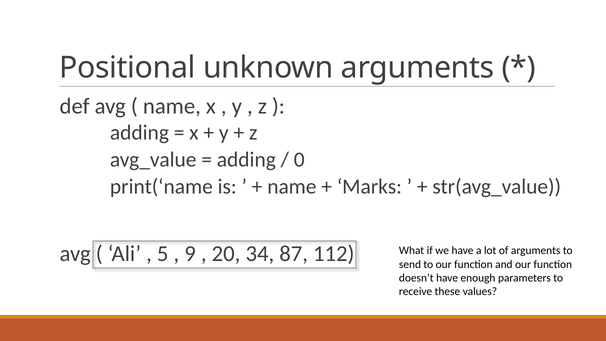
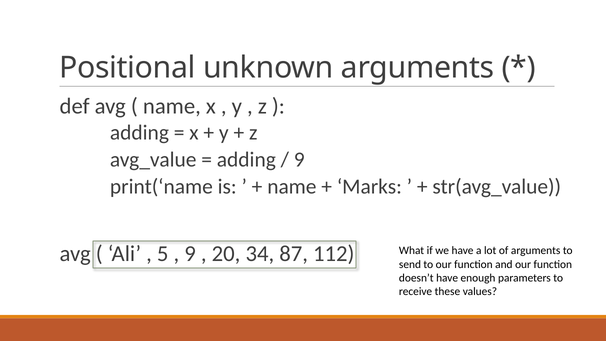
0 at (299, 160): 0 -> 9
